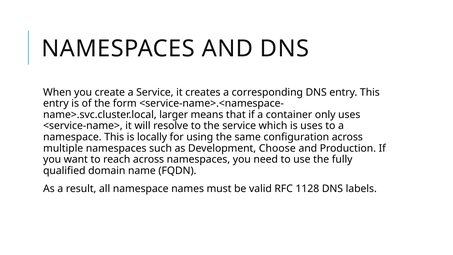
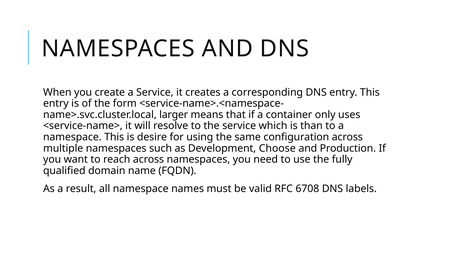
is uses: uses -> than
locally: locally -> desire
1128: 1128 -> 6708
